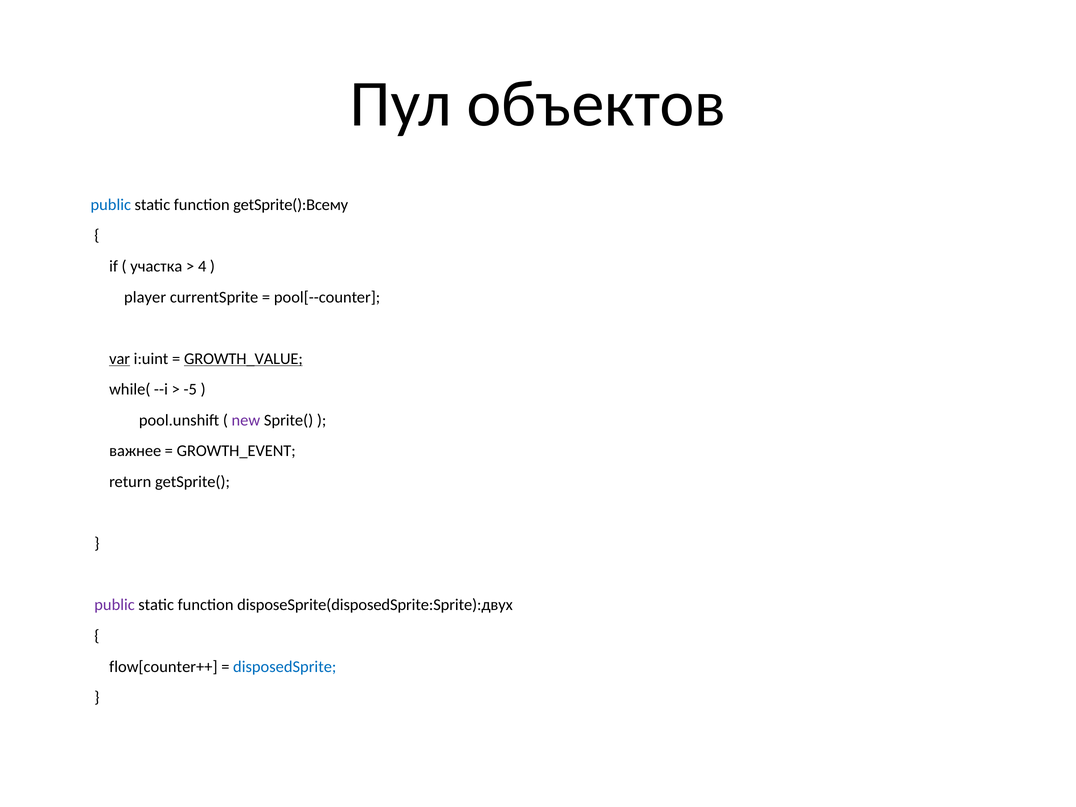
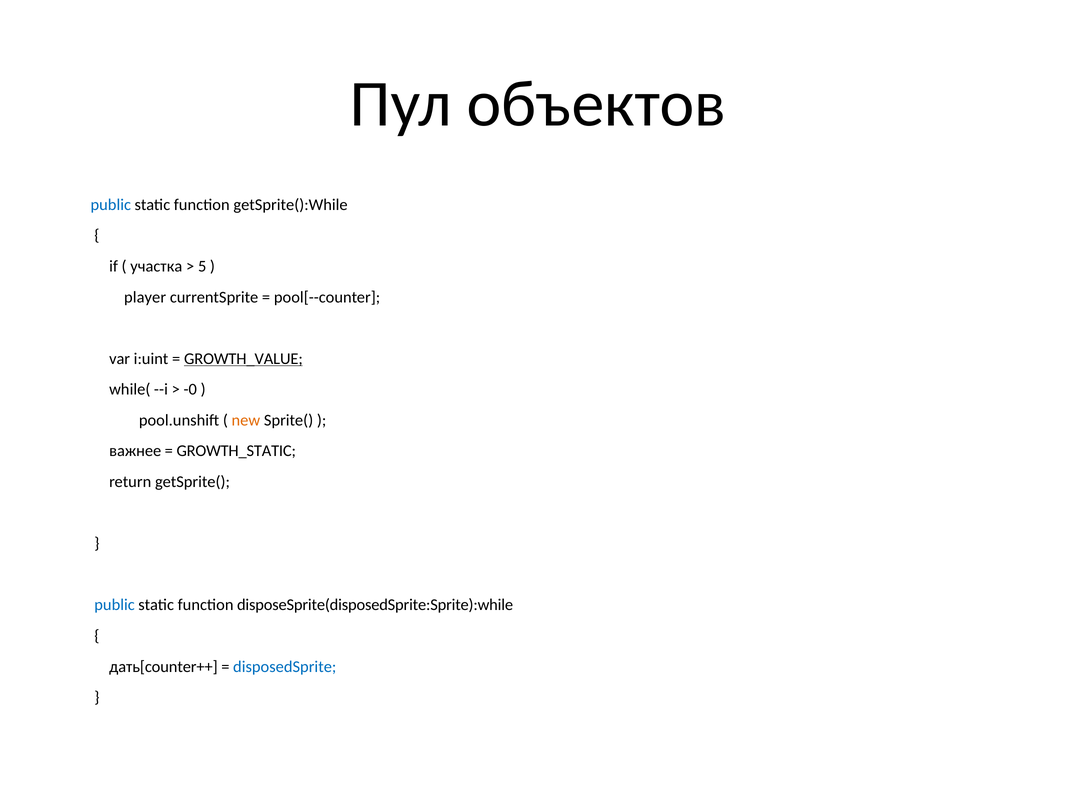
getSprite():Всему: getSprite():Всему -> getSprite():While
4: 4 -> 5
var underline: present -> none
-5: -5 -> -0
new colour: purple -> orange
GROWTH_EVENT: GROWTH_EVENT -> GROWTH_STATIC
public at (115, 605) colour: purple -> blue
disposeSprite(disposedSprite:Sprite):двух: disposeSprite(disposedSprite:Sprite):двух -> disposeSprite(disposedSprite:Sprite):while
flow[counter++: flow[counter++ -> дать[counter++
